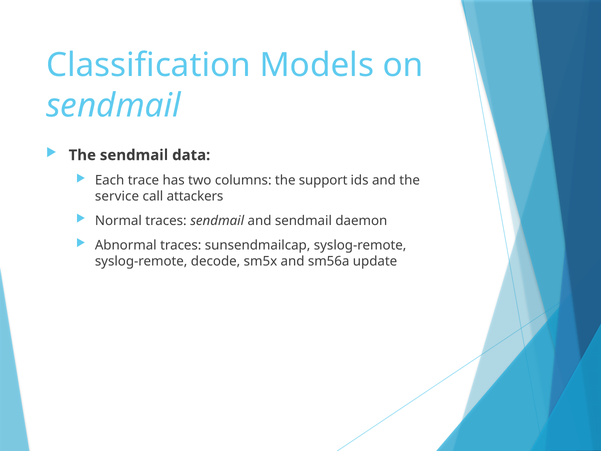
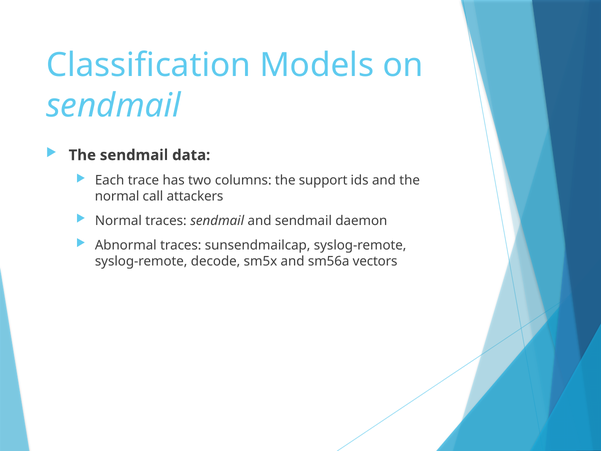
service at (117, 196): service -> normal
update: update -> vectors
